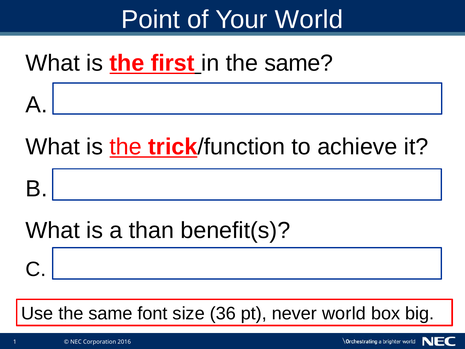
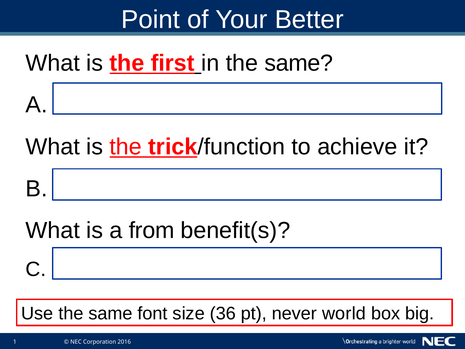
Your World: World -> Better
than: than -> from
